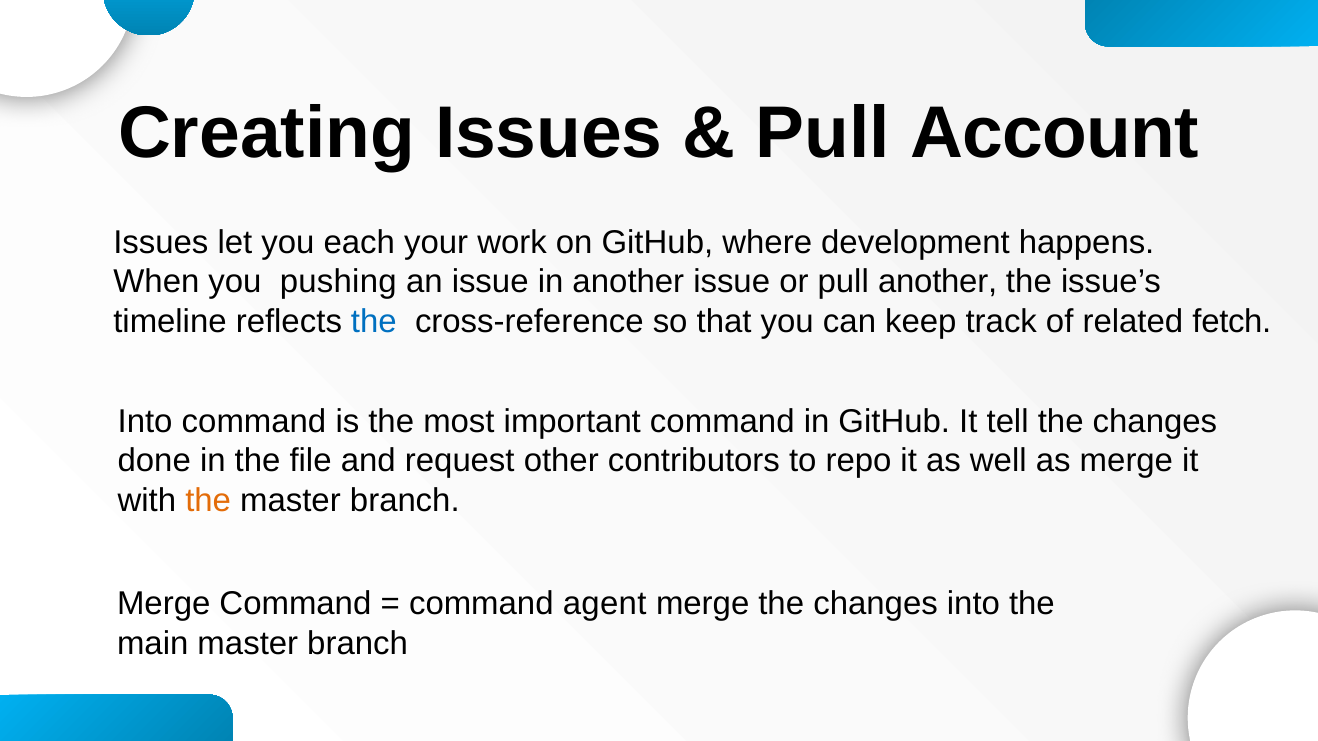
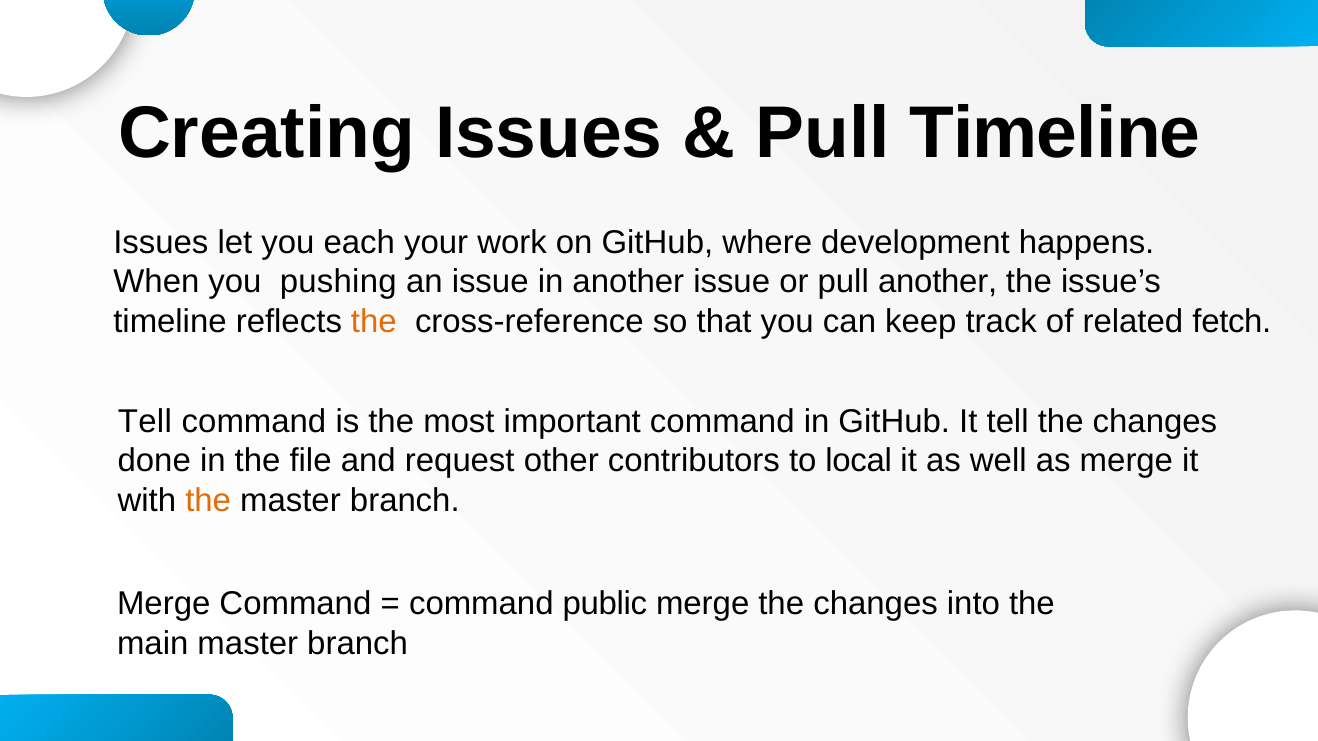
Pull Account: Account -> Timeline
the at (374, 322) colour: blue -> orange
Into at (145, 422): Into -> Tell
repo: repo -> local
agent: agent -> public
